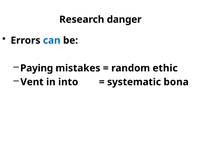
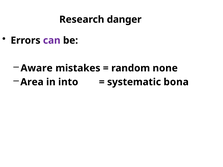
can colour: blue -> purple
Paying: Paying -> Aware
ethic: ethic -> none
Vent: Vent -> Area
